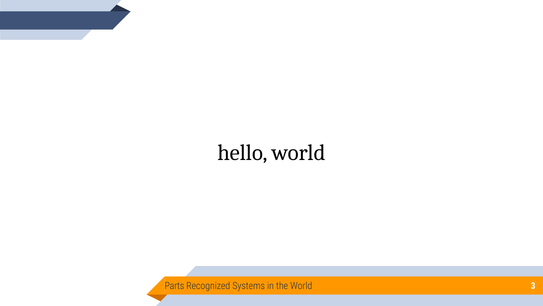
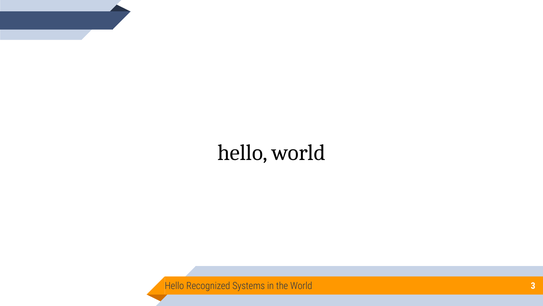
Parts at (174, 285): Parts -> Hello
